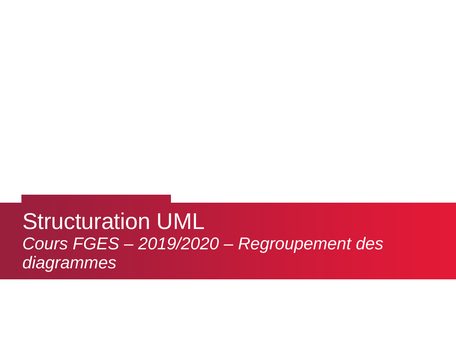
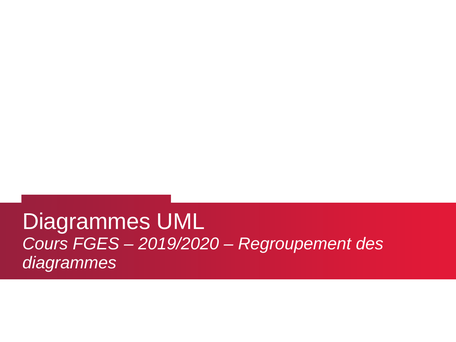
Structuration at (86, 221): Structuration -> Diagrammes
